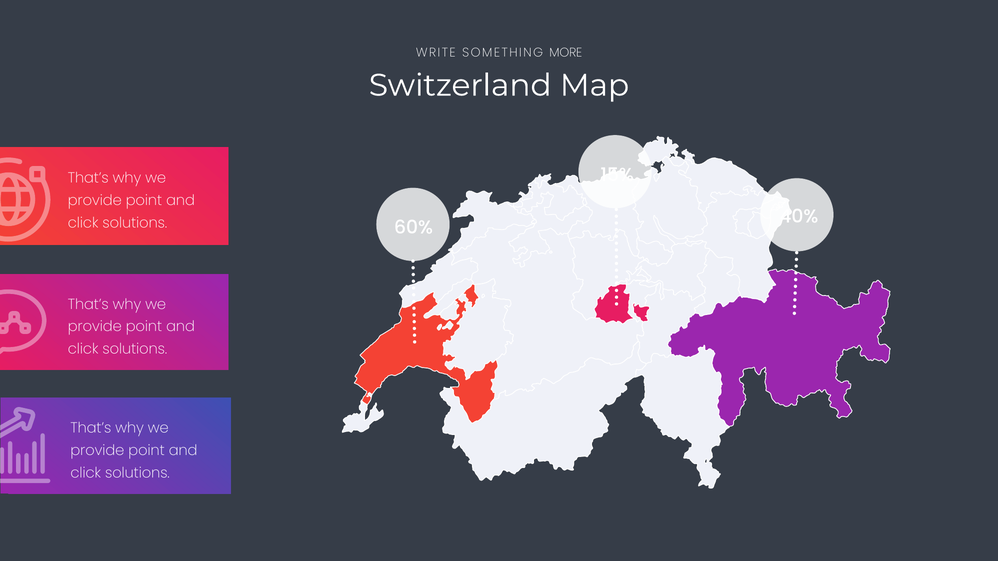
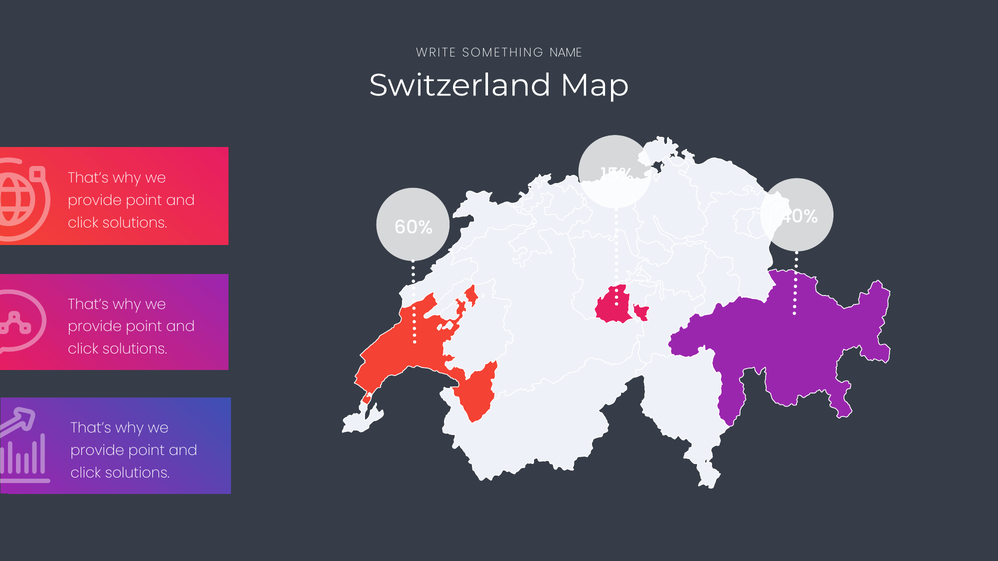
MORE: MORE -> NAME
